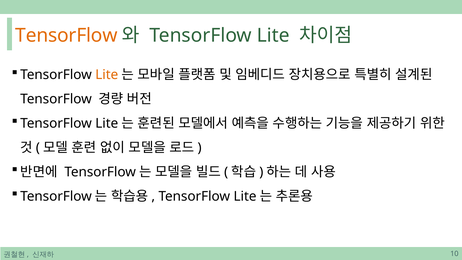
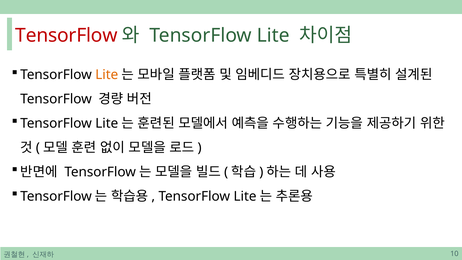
TensorFlow at (66, 35) colour: orange -> red
